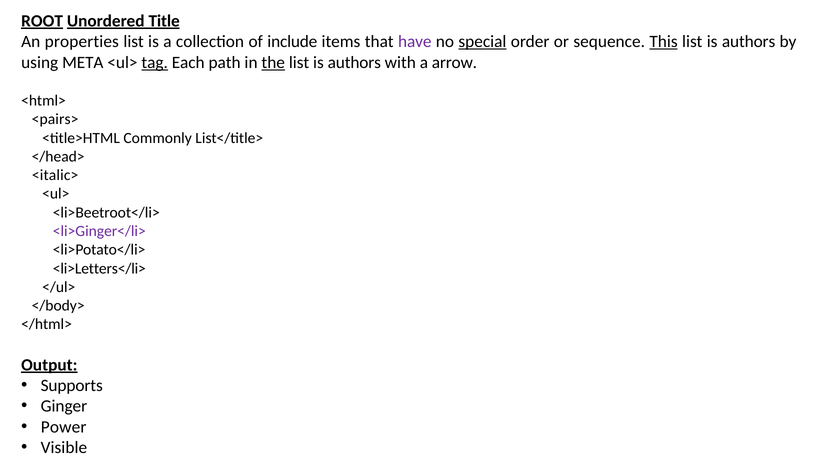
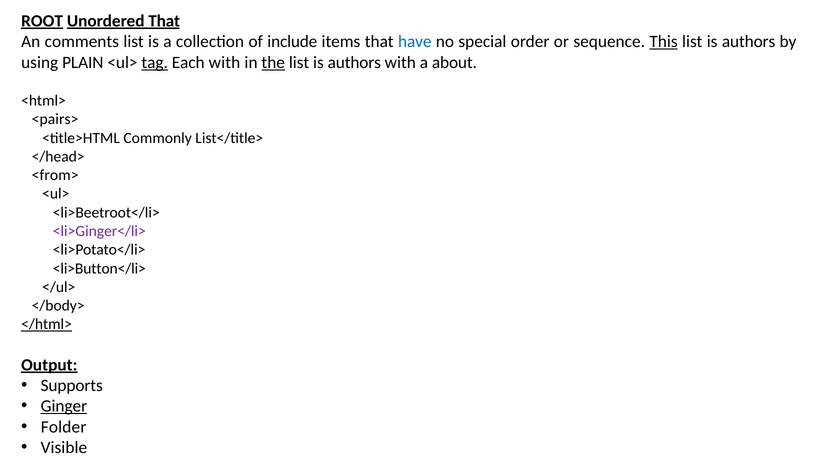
Unordered Title: Title -> That
properties: properties -> comments
have colour: purple -> blue
special underline: present -> none
META: META -> PLAIN
Each path: path -> with
arrow: arrow -> about
<italic>: <italic> -> <from>
<li>Letters</li>: <li>Letters</li> -> <li>Button</li>
</html> underline: none -> present
Ginger underline: none -> present
Power: Power -> Folder
